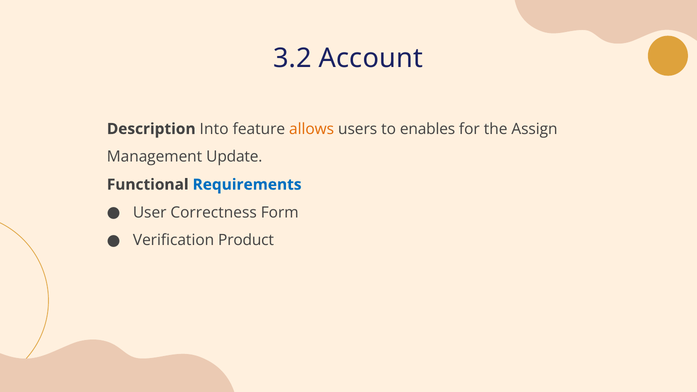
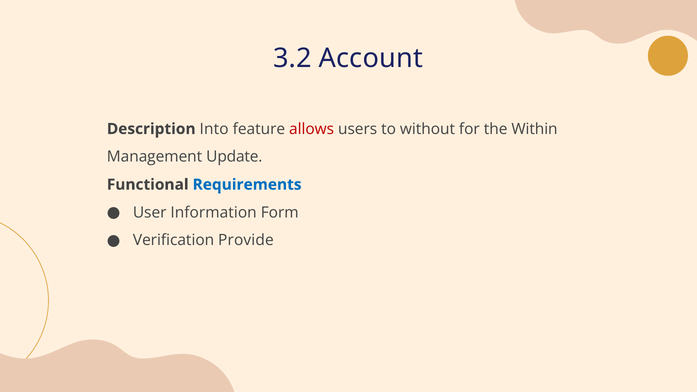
allows colour: orange -> red
enables: enables -> without
Assign: Assign -> Within
Correctness: Correctness -> Information
Product: Product -> Provide
